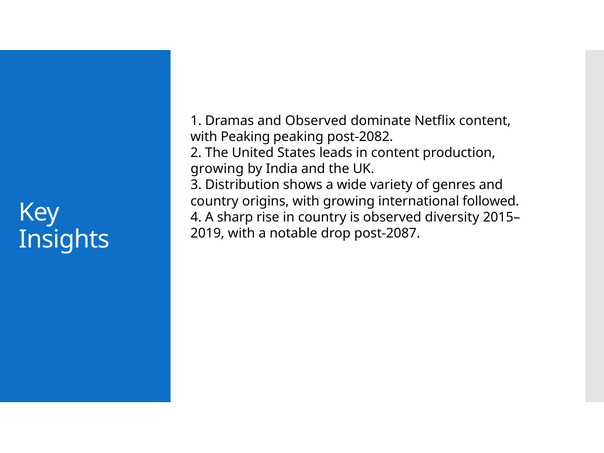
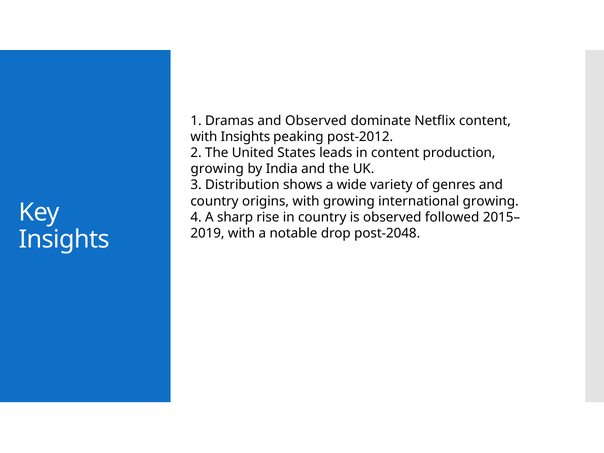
with Peaking: Peaking -> Insights
post-2082: post-2082 -> post-2012
international followed: followed -> growing
diversity: diversity -> followed
post-2087: post-2087 -> post-2048
